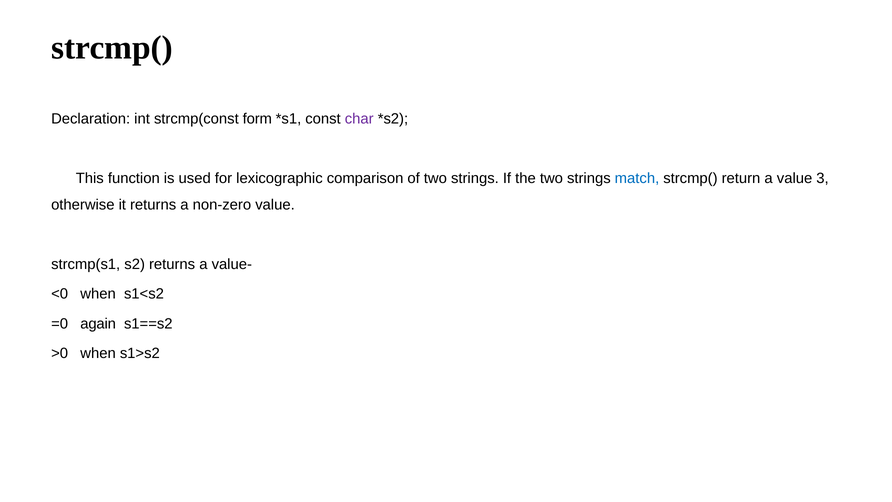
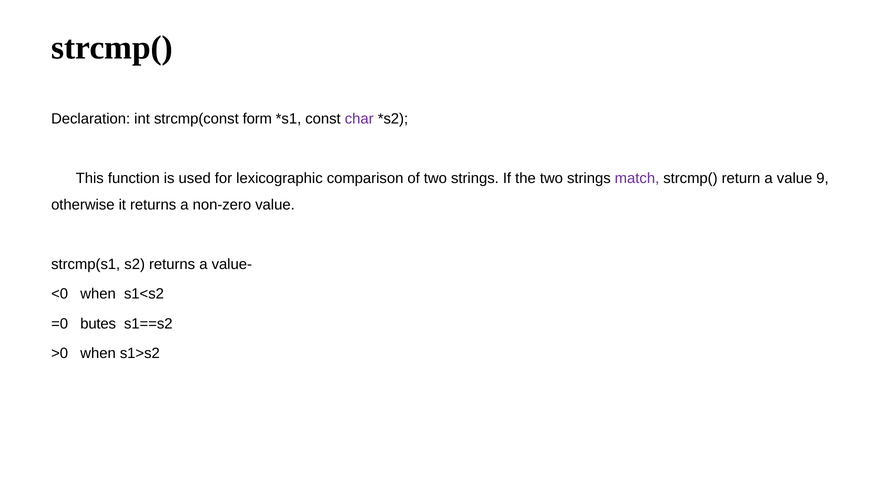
match colour: blue -> purple
3: 3 -> 9
again: again -> butes
